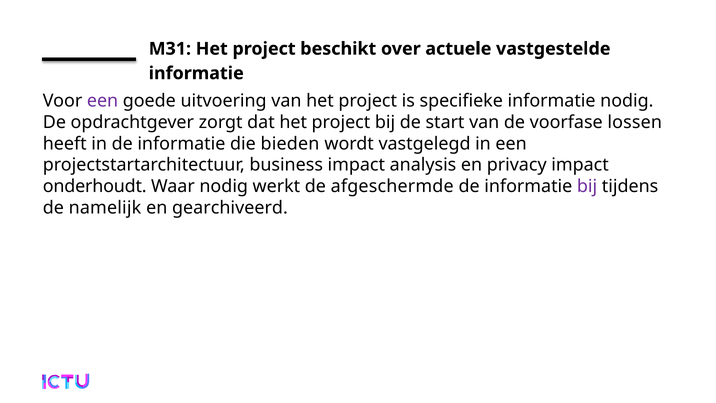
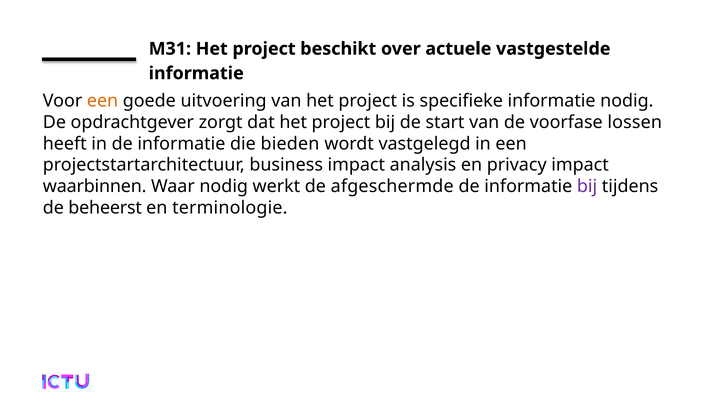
een at (103, 101) colour: purple -> orange
onderhoudt: onderhoudt -> waarbinnen
namelijk: namelijk -> beheerst
gearchiveerd: gearchiveerd -> terminologie
